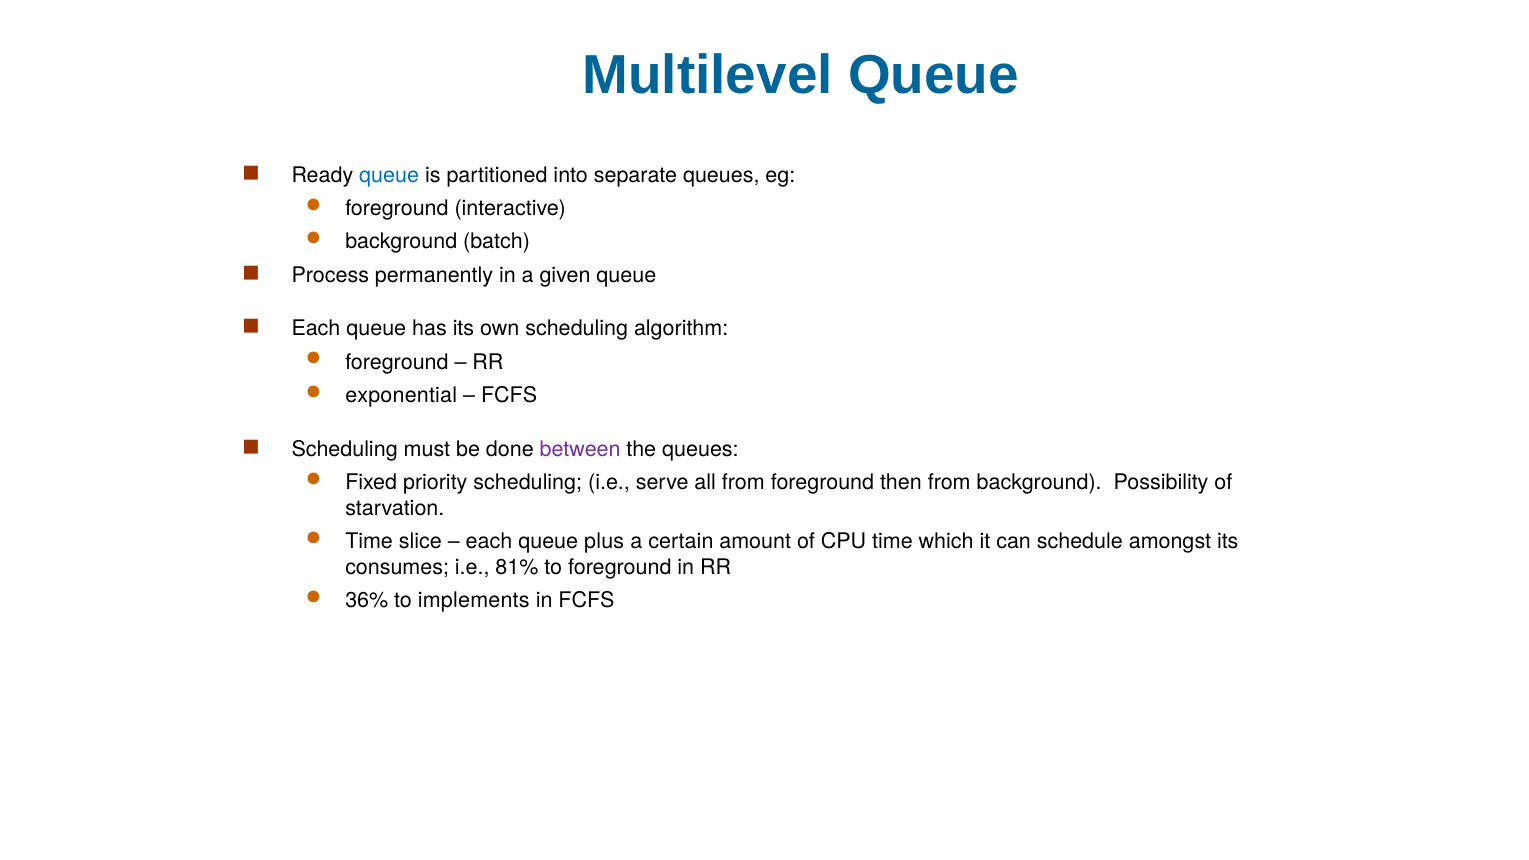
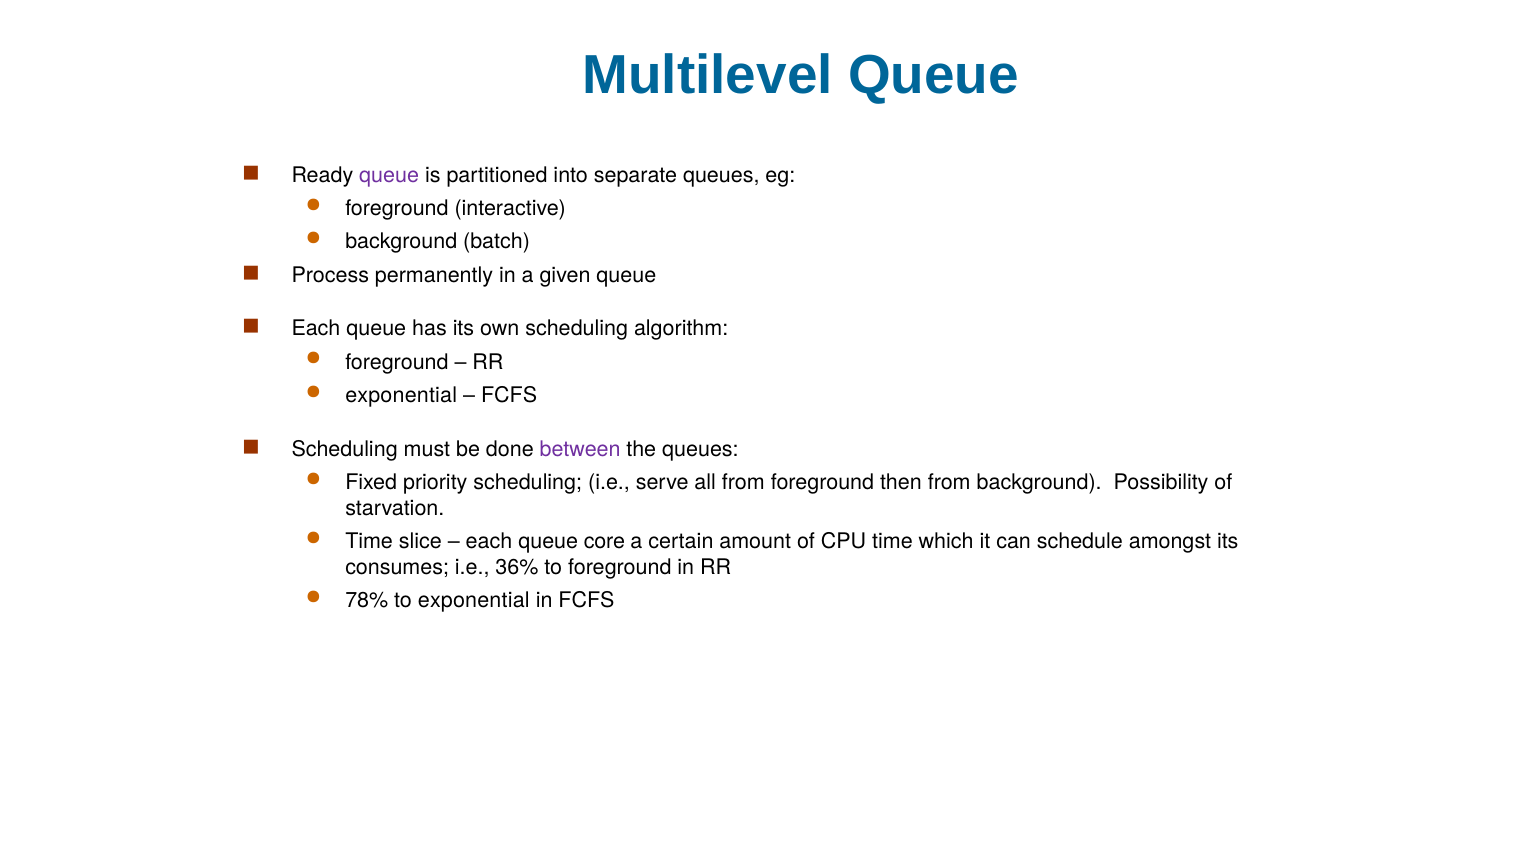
queue at (389, 175) colour: blue -> purple
plus: plus -> core
81%: 81% -> 36%
36%: 36% -> 78%
to implements: implements -> exponential
